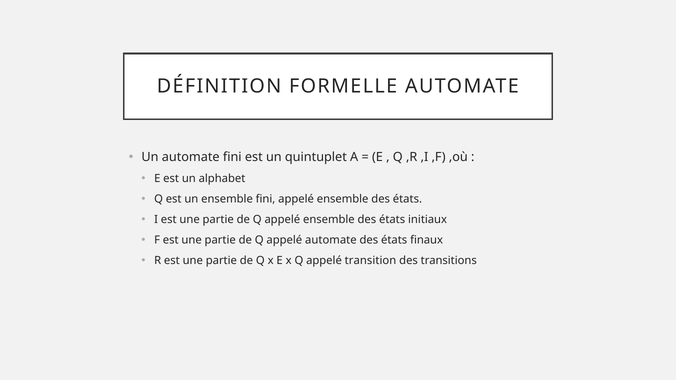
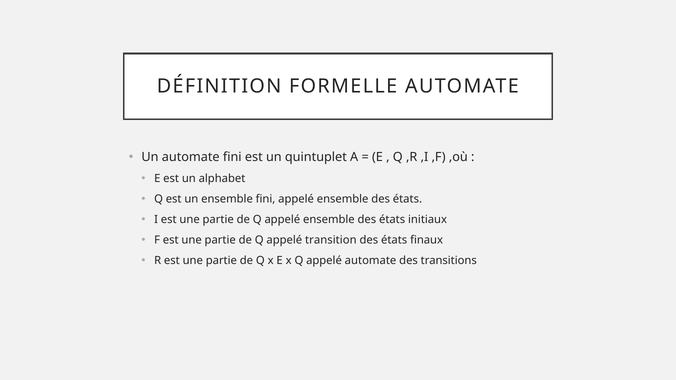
appelé automate: automate -> transition
appelé transition: transition -> automate
